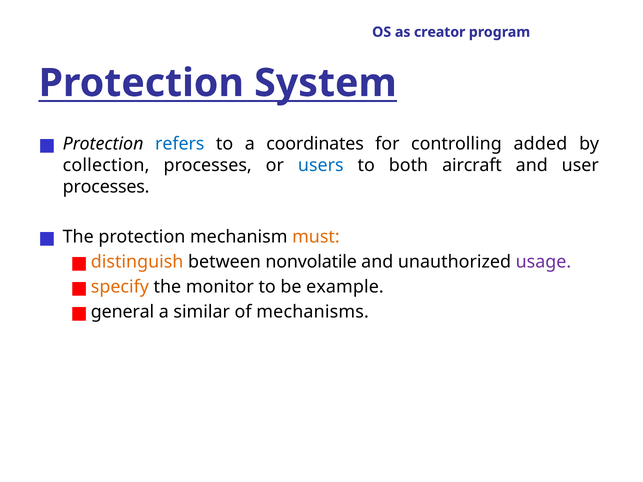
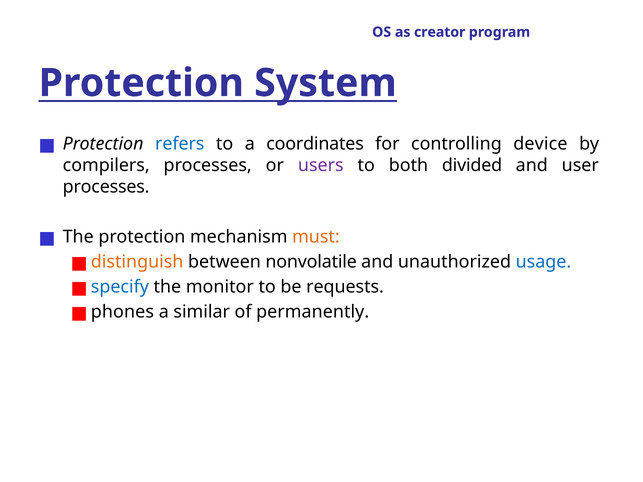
added: added -> device
collection: collection -> compilers
users colour: blue -> purple
aircraft: aircraft -> divided
usage colour: purple -> blue
specify colour: orange -> blue
example: example -> requests
general: general -> phones
mechanisms: mechanisms -> permanently
